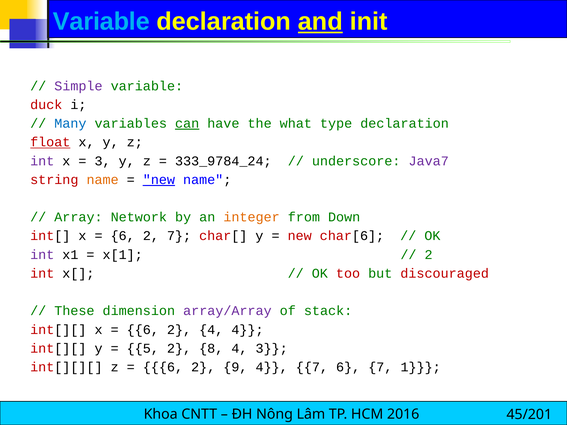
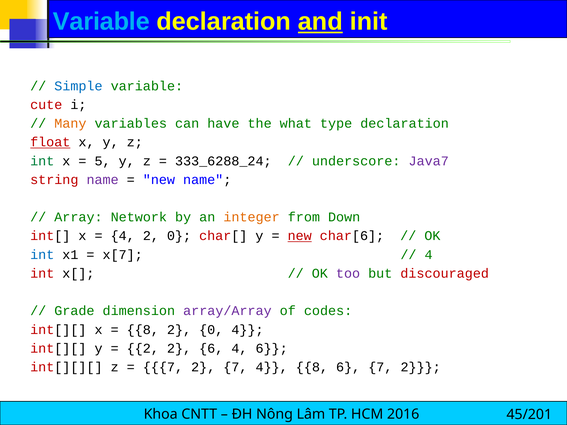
Simple colour: purple -> blue
duck: duck -> cute
Many colour: blue -> orange
can underline: present -> none
int at (42, 161) colour: purple -> green
3 at (103, 161): 3 -> 5
333_9784_24: 333_9784_24 -> 333_6288_24
name at (103, 180) colour: orange -> purple
new at (159, 180) underline: present -> none
6 at (123, 236): 6 -> 4
7 at (179, 236): 7 -> 0
new at (300, 236) underline: none -> present
int at (42, 255) colour: purple -> blue
x[1: x[1 -> x[7
2 at (429, 255): 2 -> 4
too colour: red -> purple
These: These -> Grade
stack: stack -> codes
6 at (143, 330): 6 -> 8
4 at (211, 330): 4 -> 0
5 at (143, 349): 5 -> 2
2 8: 8 -> 6
4 3: 3 -> 6
6 at (163, 367): 6 -> 7
2 9: 9 -> 7
4 7: 7 -> 8
6 7 1: 1 -> 2
